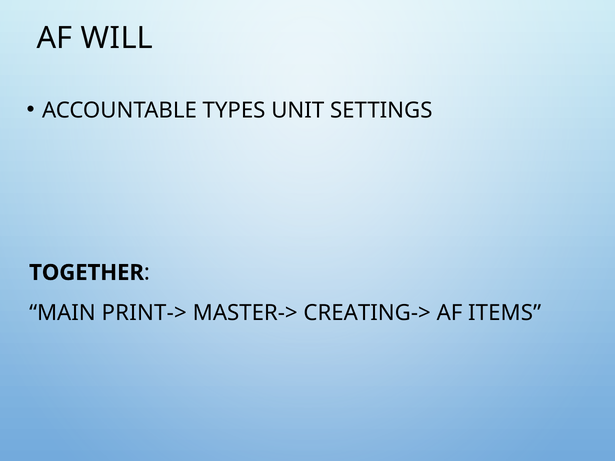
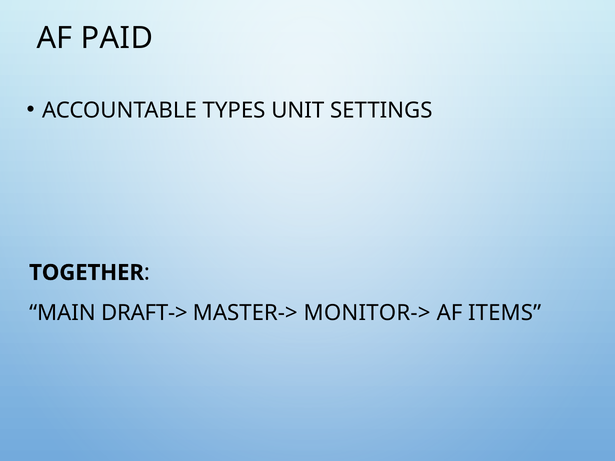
WILL: WILL -> PAID
PRINT->: PRINT-> -> DRAFT->
CREATING->: CREATING-> -> MONITOR->
